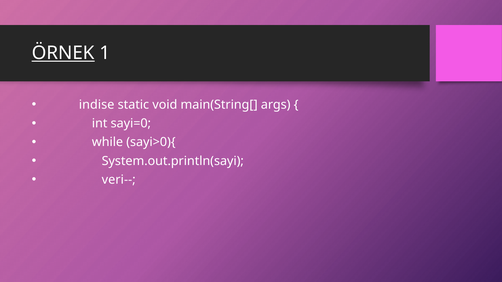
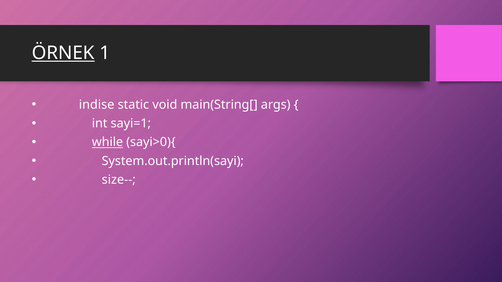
sayi=0: sayi=0 -> sayi=1
while underline: none -> present
veri--: veri-- -> size--
